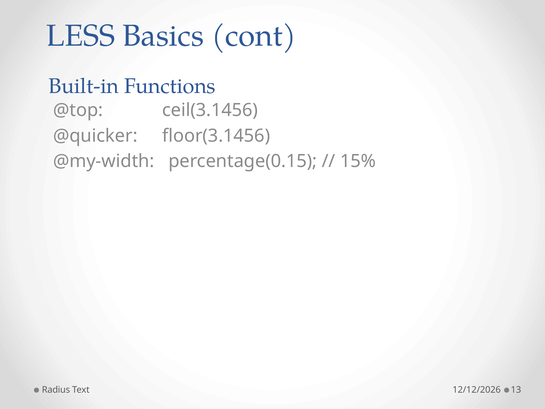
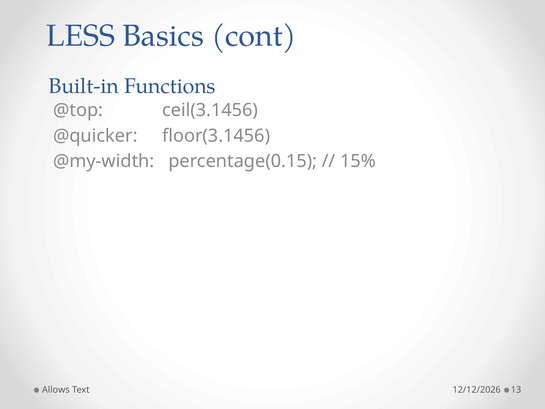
Radius: Radius -> Allows
